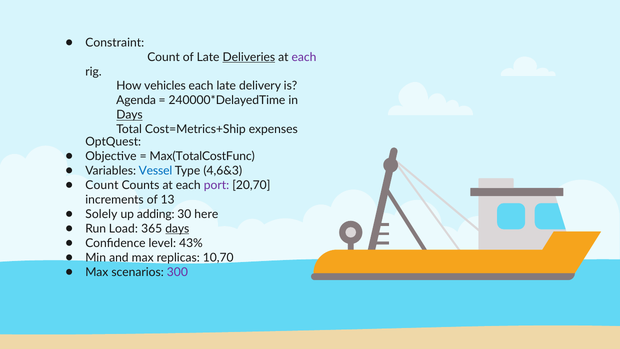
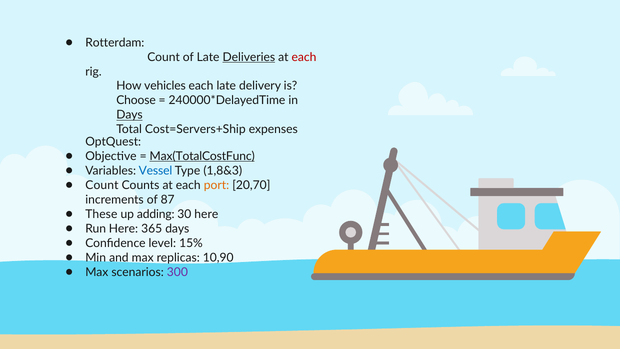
Constraint: Constraint -> Rotterdam
each at (304, 57) colour: purple -> red
Agenda: Agenda -> Choose
Cost=Metrics+Ship: Cost=Metrics+Ship -> Cost=Servers+Ship
Max(TotalCostFunc underline: none -> present
4,6&3: 4,6&3 -> 1,8&3
port colour: purple -> orange
13: 13 -> 87
Solely: Solely -> These
Run Load: Load -> Here
days at (177, 228) underline: present -> none
43%: 43% -> 15%
10,70: 10,70 -> 10,90
